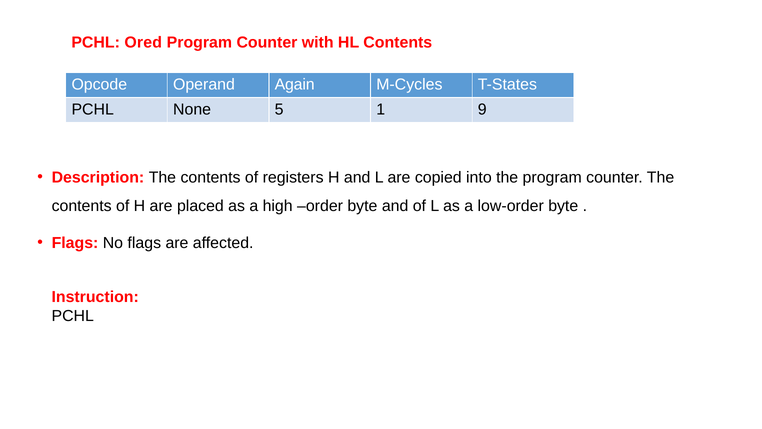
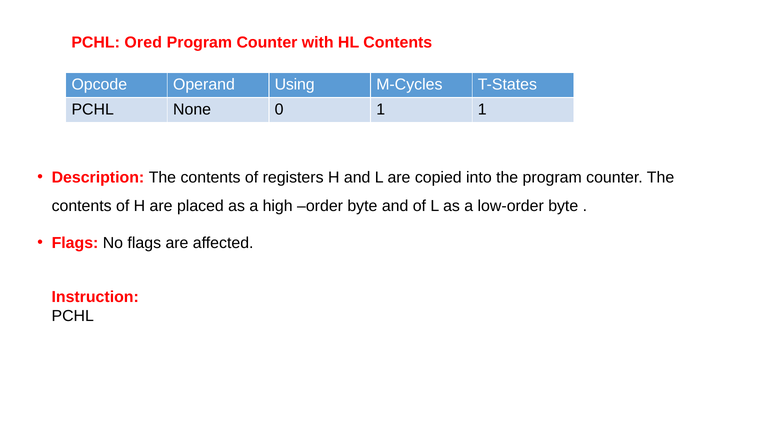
Again: Again -> Using
5: 5 -> 0
1 9: 9 -> 1
